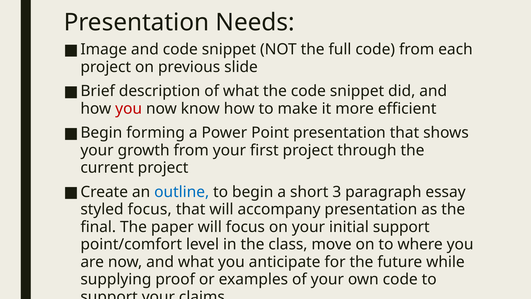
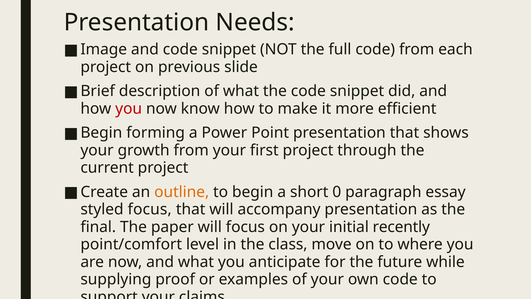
outline colour: blue -> orange
3: 3 -> 0
initial support: support -> recently
